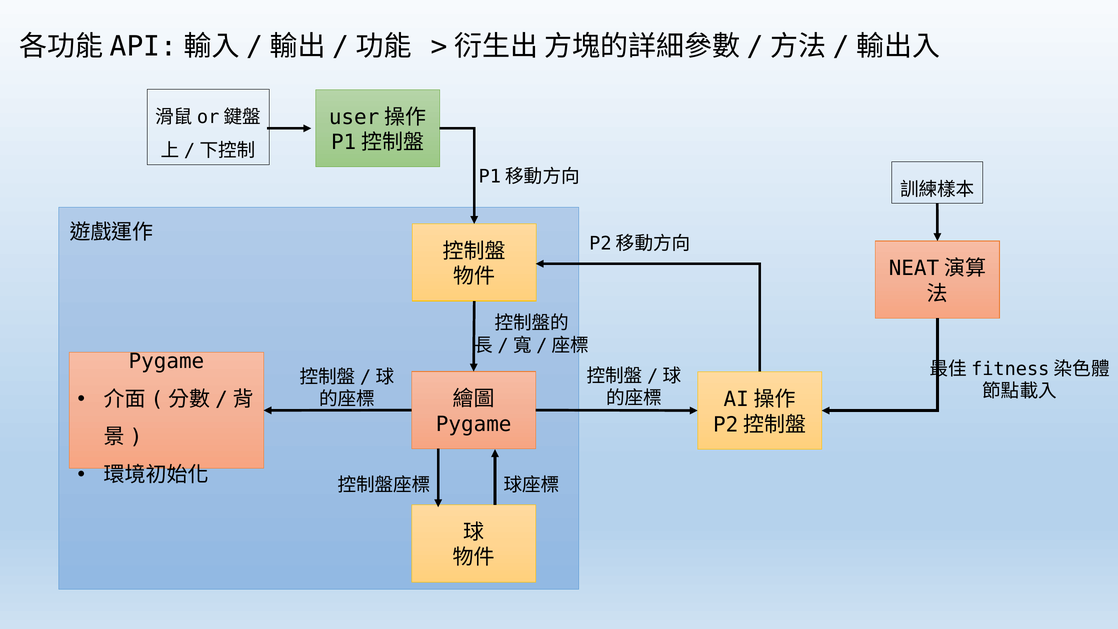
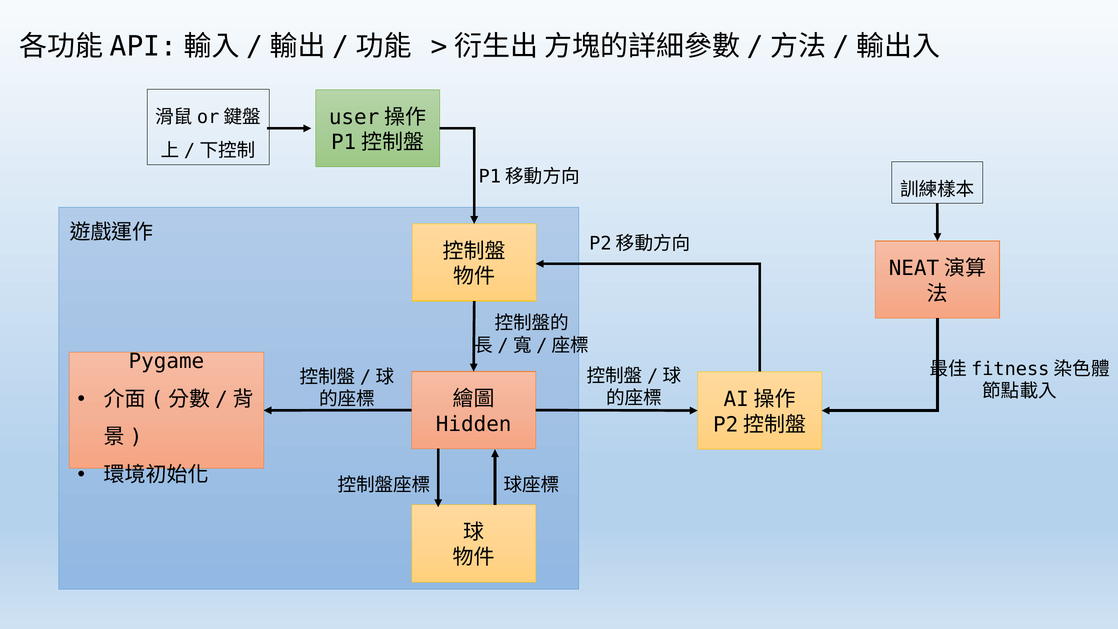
Pygame at (474, 424): Pygame -> Hidden
